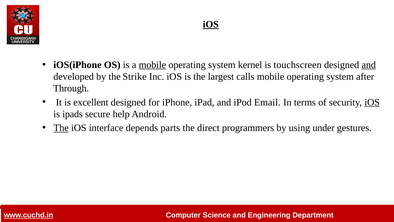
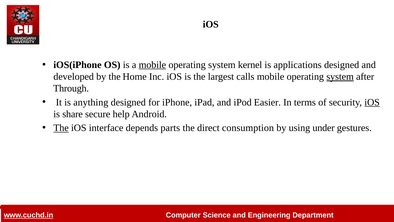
iOS at (211, 24) underline: present -> none
touchscreen: touchscreen -> applications
and at (369, 65) underline: present -> none
Strike: Strike -> Home
system at (340, 77) underline: none -> present
excellent: excellent -> anything
Email: Email -> Easier
ipads: ipads -> share
programmers: programmers -> consumption
